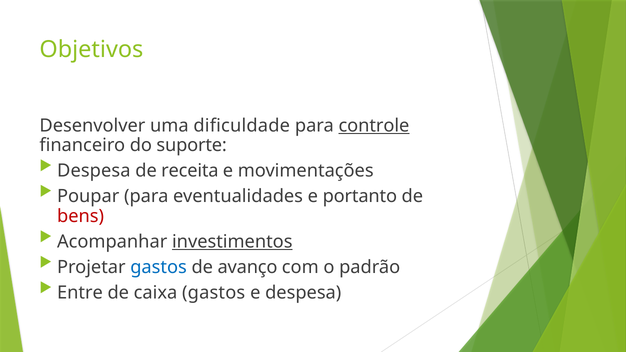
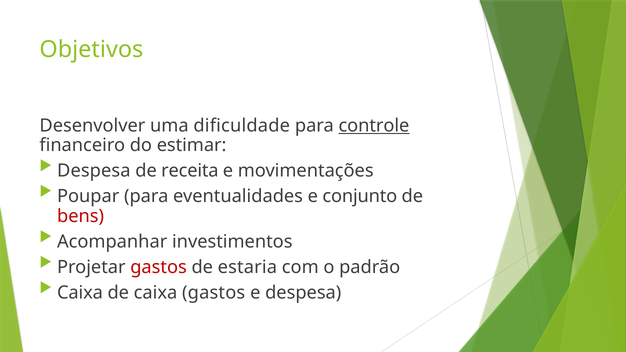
suporte: suporte -> estimar
portanto: portanto -> conjunto
investimentos underline: present -> none
gastos at (159, 267) colour: blue -> red
avanço: avanço -> estaria
Entre at (80, 293): Entre -> Caixa
